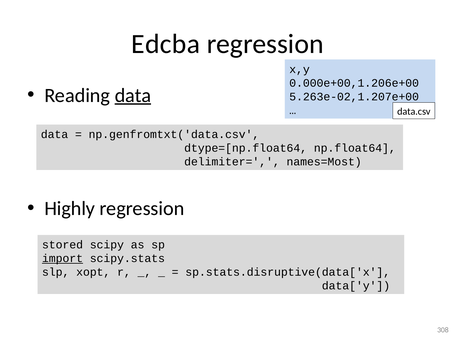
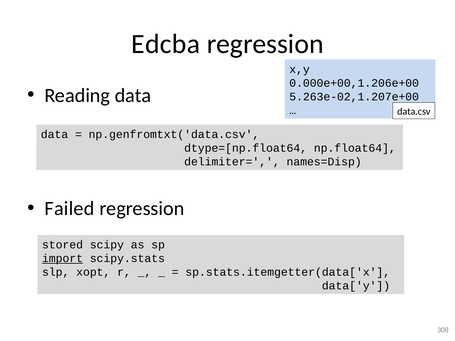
data at (133, 95) underline: present -> none
names=Most: names=Most -> names=Disp
Highly: Highly -> Failed
sp.stats.disruptive(data['x: sp.stats.disruptive(data['x -> sp.stats.itemgetter(data['x
